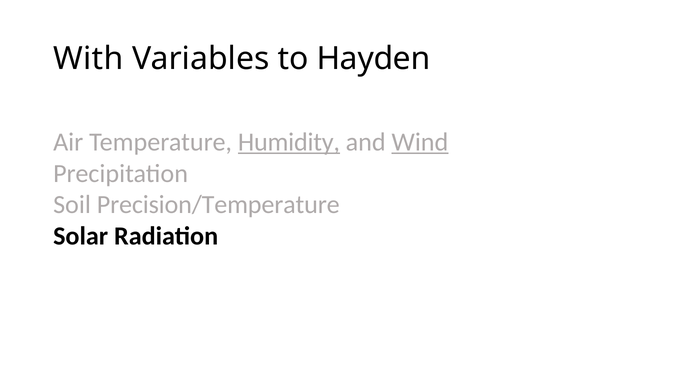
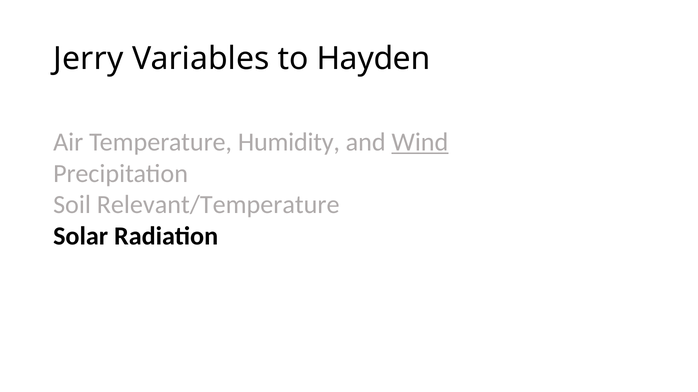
With: With -> Jerry
Humidity underline: present -> none
Precision/Temperature: Precision/Temperature -> Relevant/Temperature
